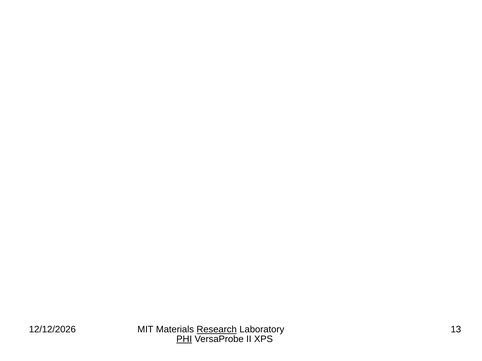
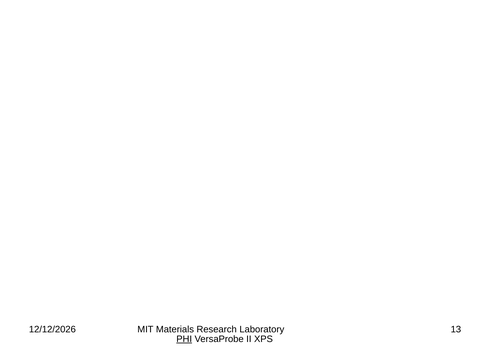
Research underline: present -> none
